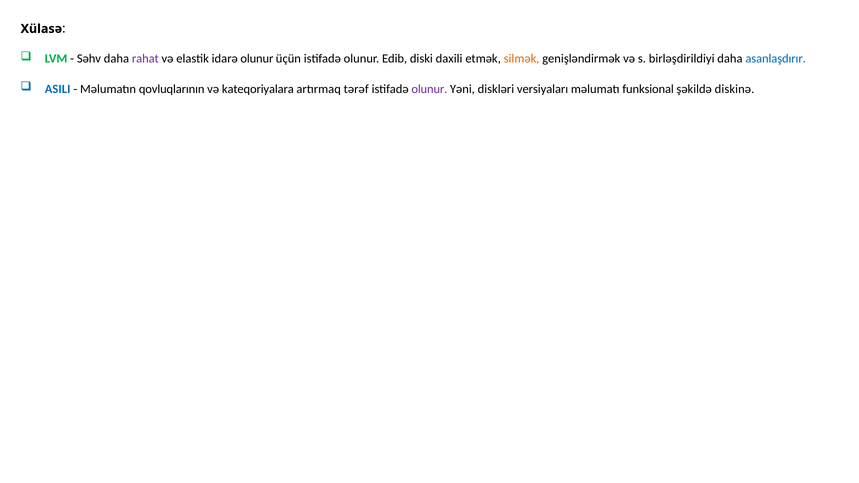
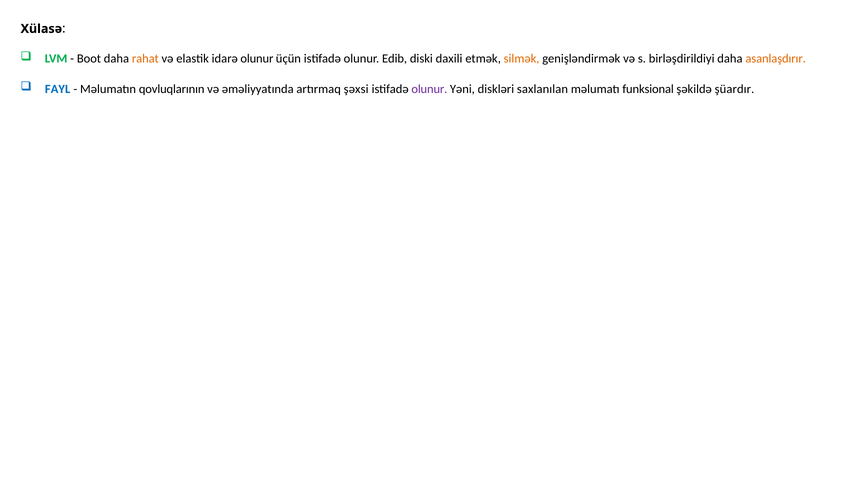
Səhv: Səhv -> Boot
rahat colour: purple -> orange
asanlaşdırır colour: blue -> orange
ASILI: ASILI -> FAYL
kateqoriyalara: kateqoriyalara -> əməliyyatında
tərəf: tərəf -> şəxsi
versiyaları: versiyaları -> saxlanılan
diskinə: diskinə -> şüardır
